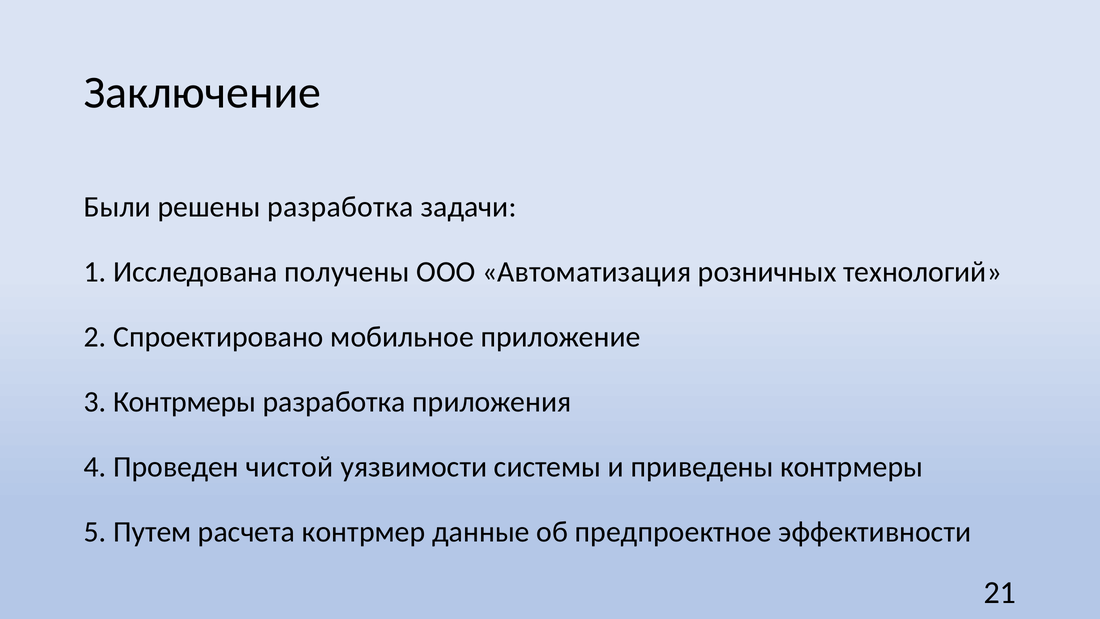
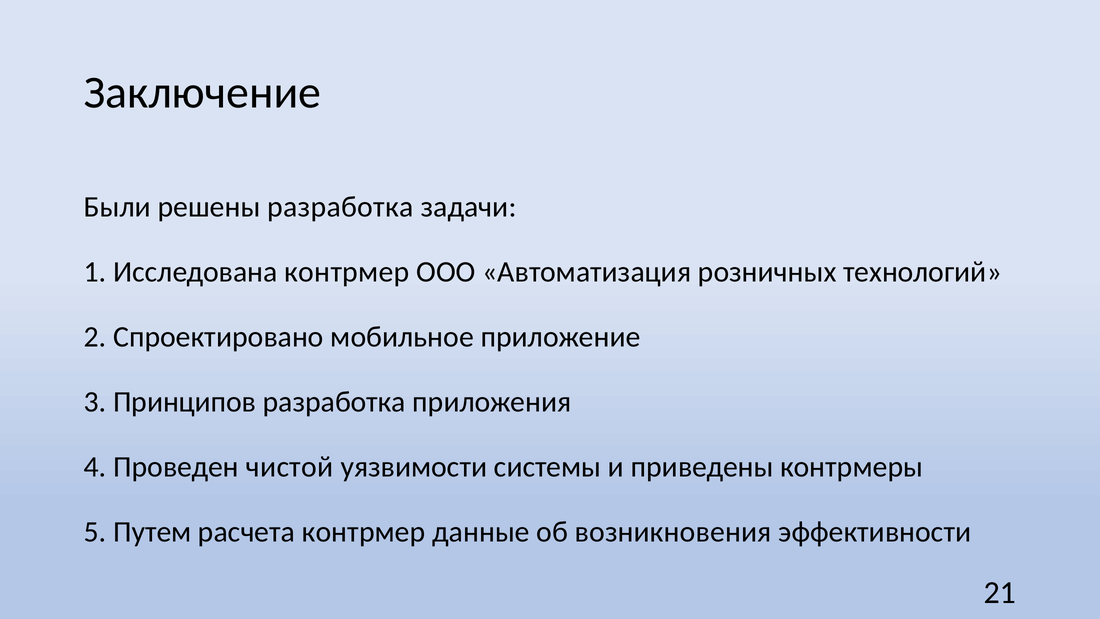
Исследована получены: получены -> контрмер
3 Контрмеры: Контрмеры -> Принципов
предпроектное: предпроектное -> возникновения
